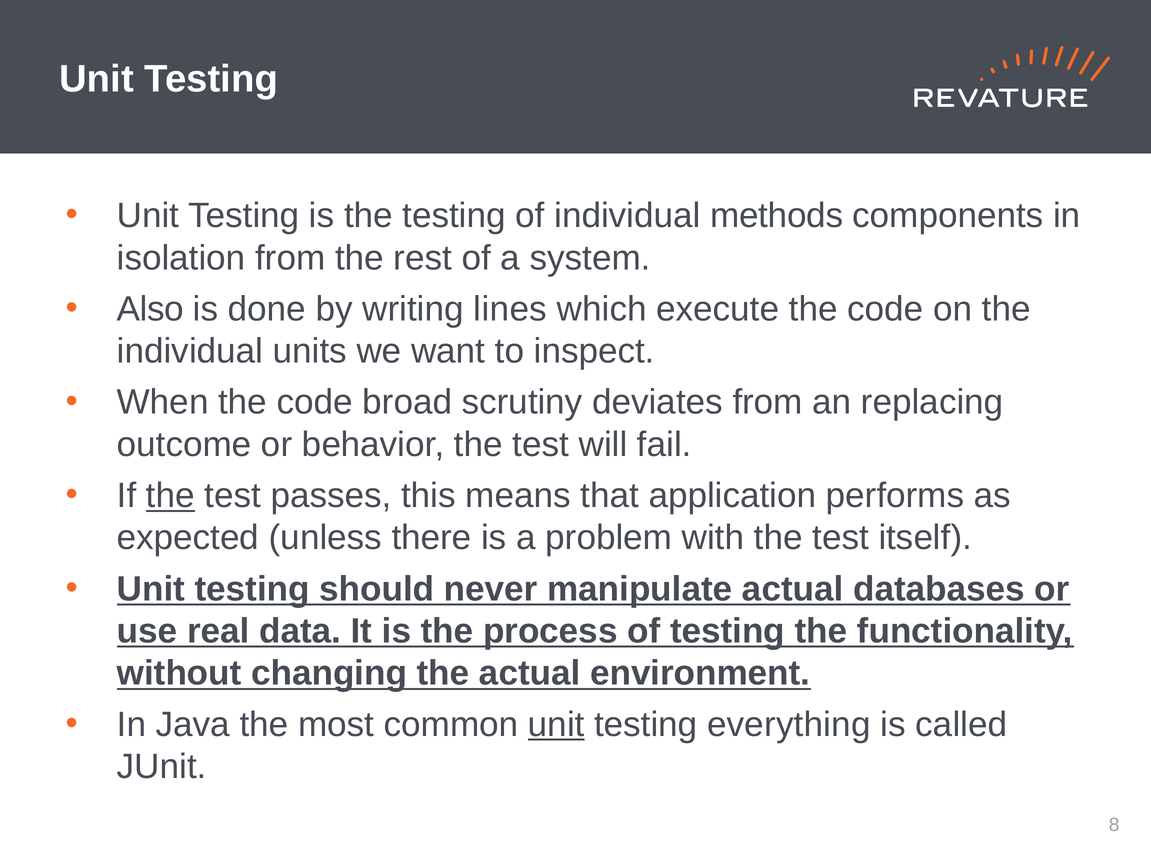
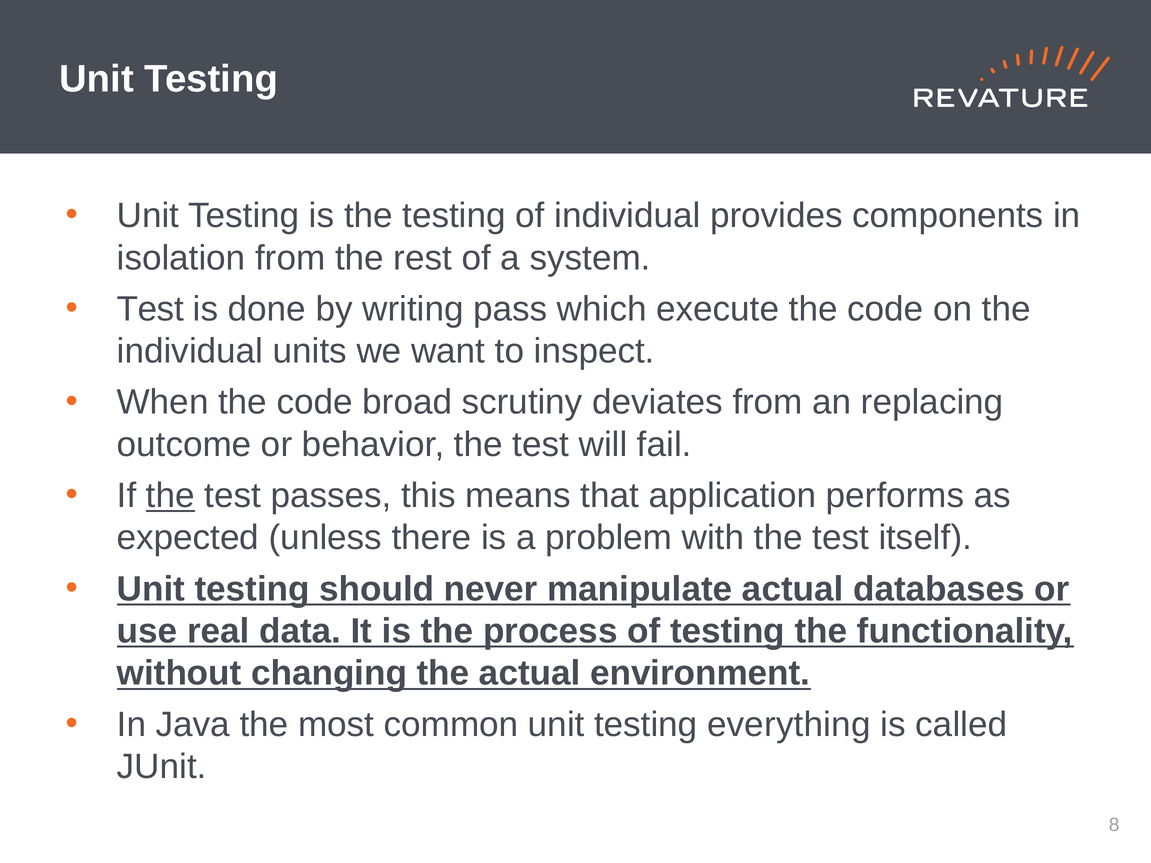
methods: methods -> provides
Also at (150, 309): Also -> Test
lines: lines -> pass
unit at (556, 725) underline: present -> none
